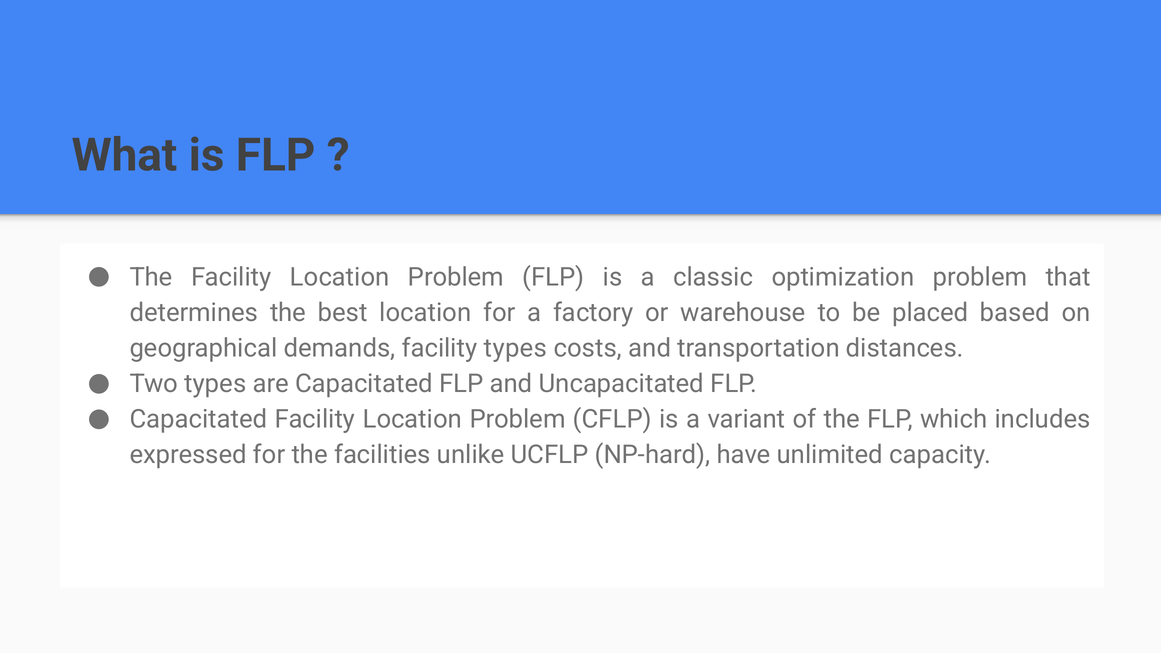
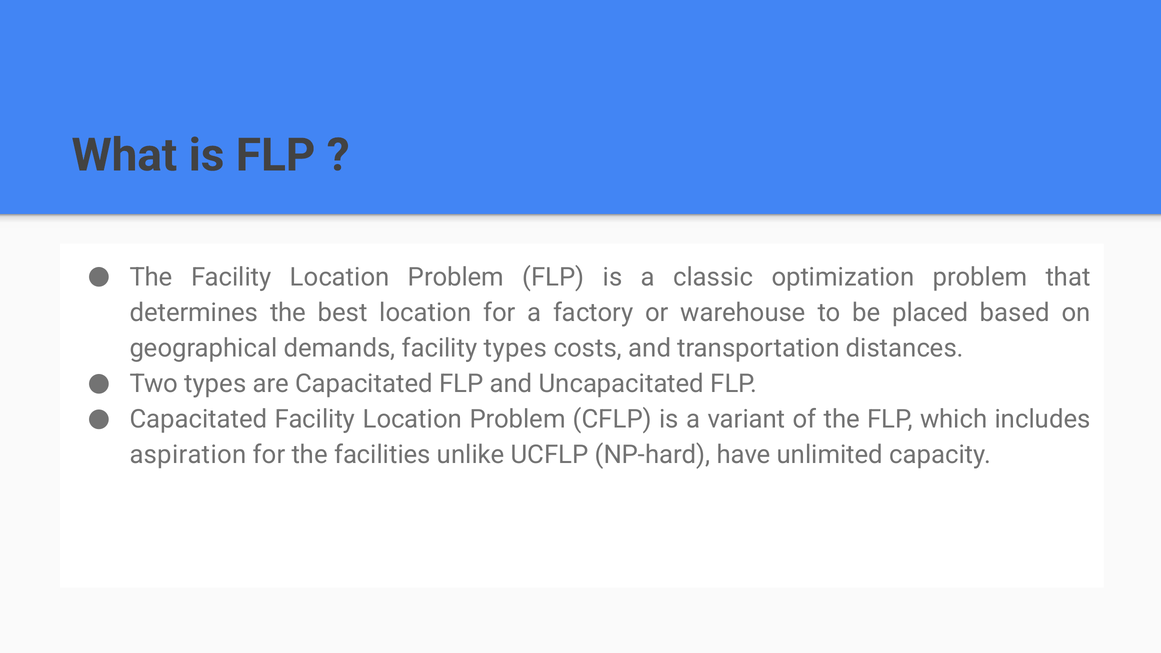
expressed: expressed -> aspiration
